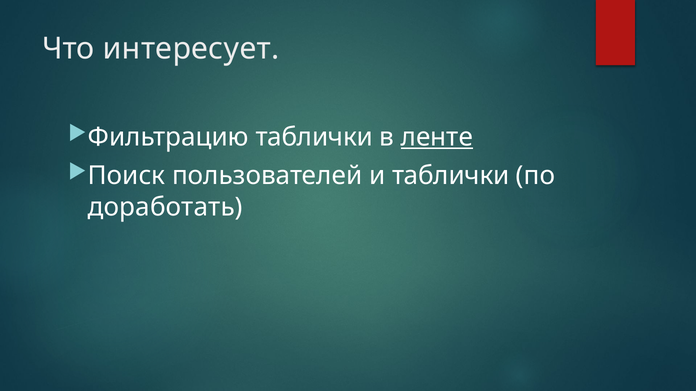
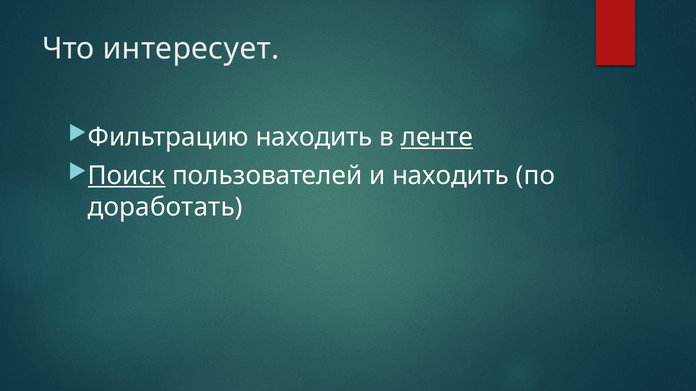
Фильтрацию таблички: таблички -> находить
Поиск underline: none -> present
и таблички: таблички -> находить
